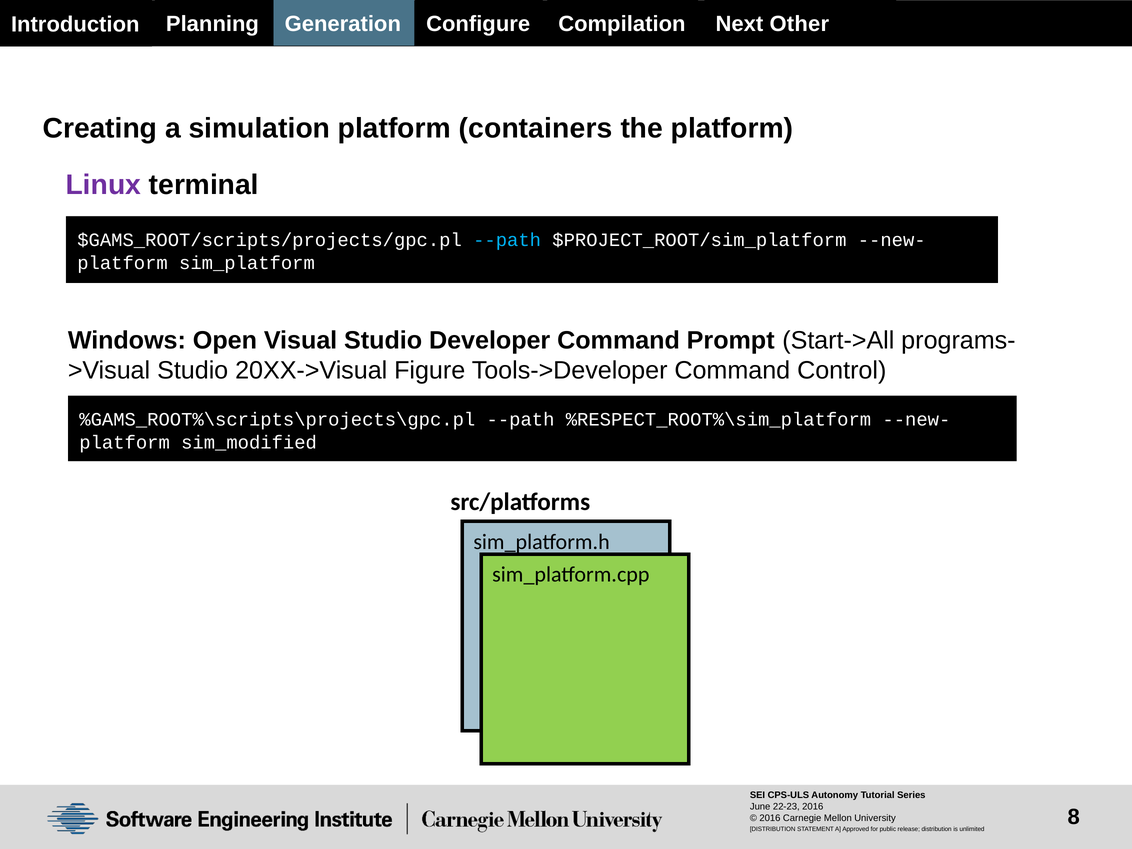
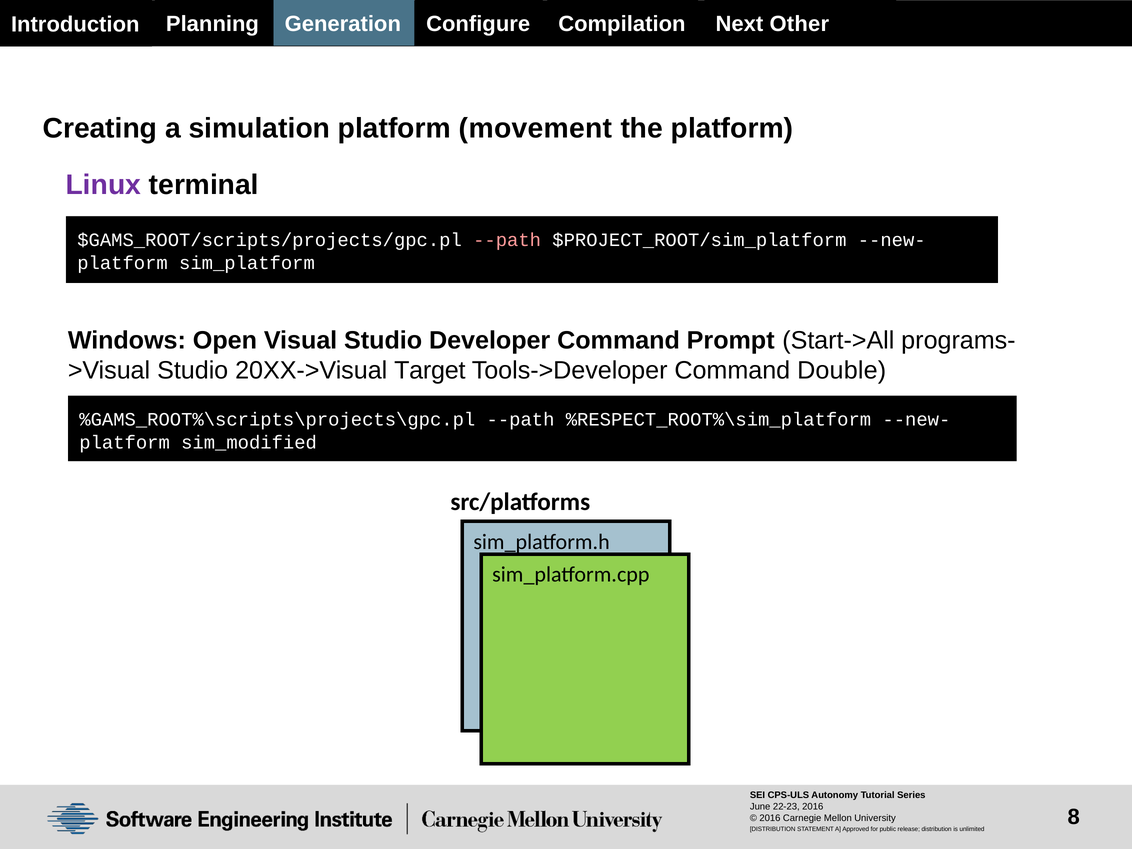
containers: containers -> movement
--path at (507, 240) colour: light blue -> pink
Figure: Figure -> Target
Control: Control -> Double
